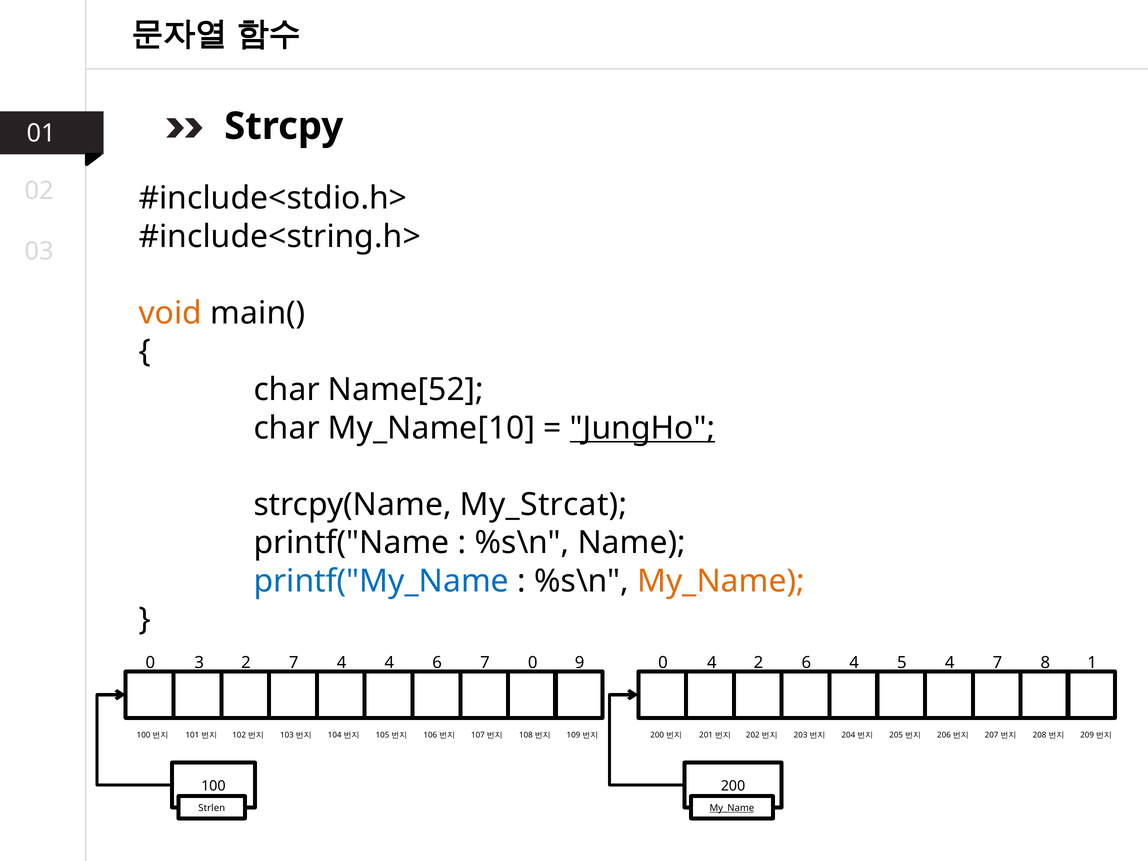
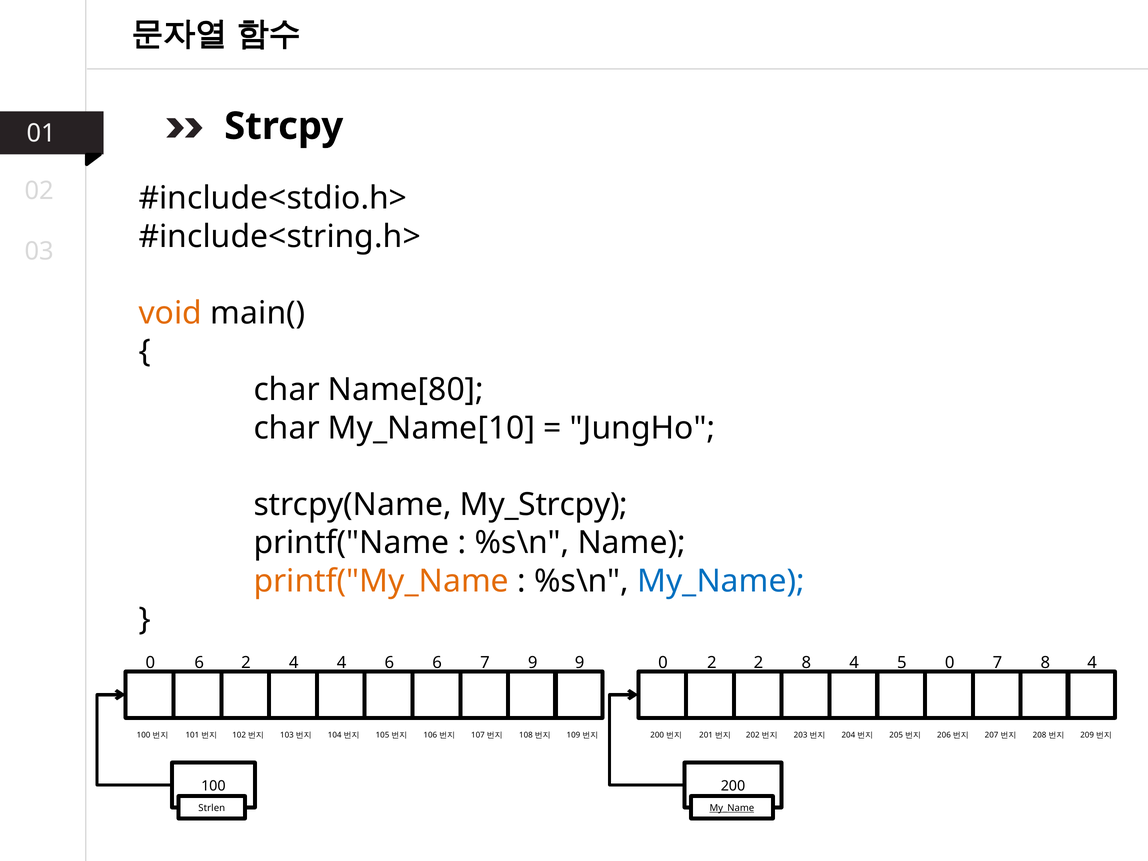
Name[52: Name[52 -> Name[80
JungHo underline: present -> none
My_Strcat: My_Strcat -> My_Strcpy
printf("My_Name colour: blue -> orange
My_Name at (721, 581) colour: orange -> blue
0 3: 3 -> 6
2 7: 7 -> 4
4 4: 4 -> 6
7 0: 0 -> 9
0 4: 4 -> 2
2 6: 6 -> 8
5 4: 4 -> 0
7 8 1: 1 -> 4
